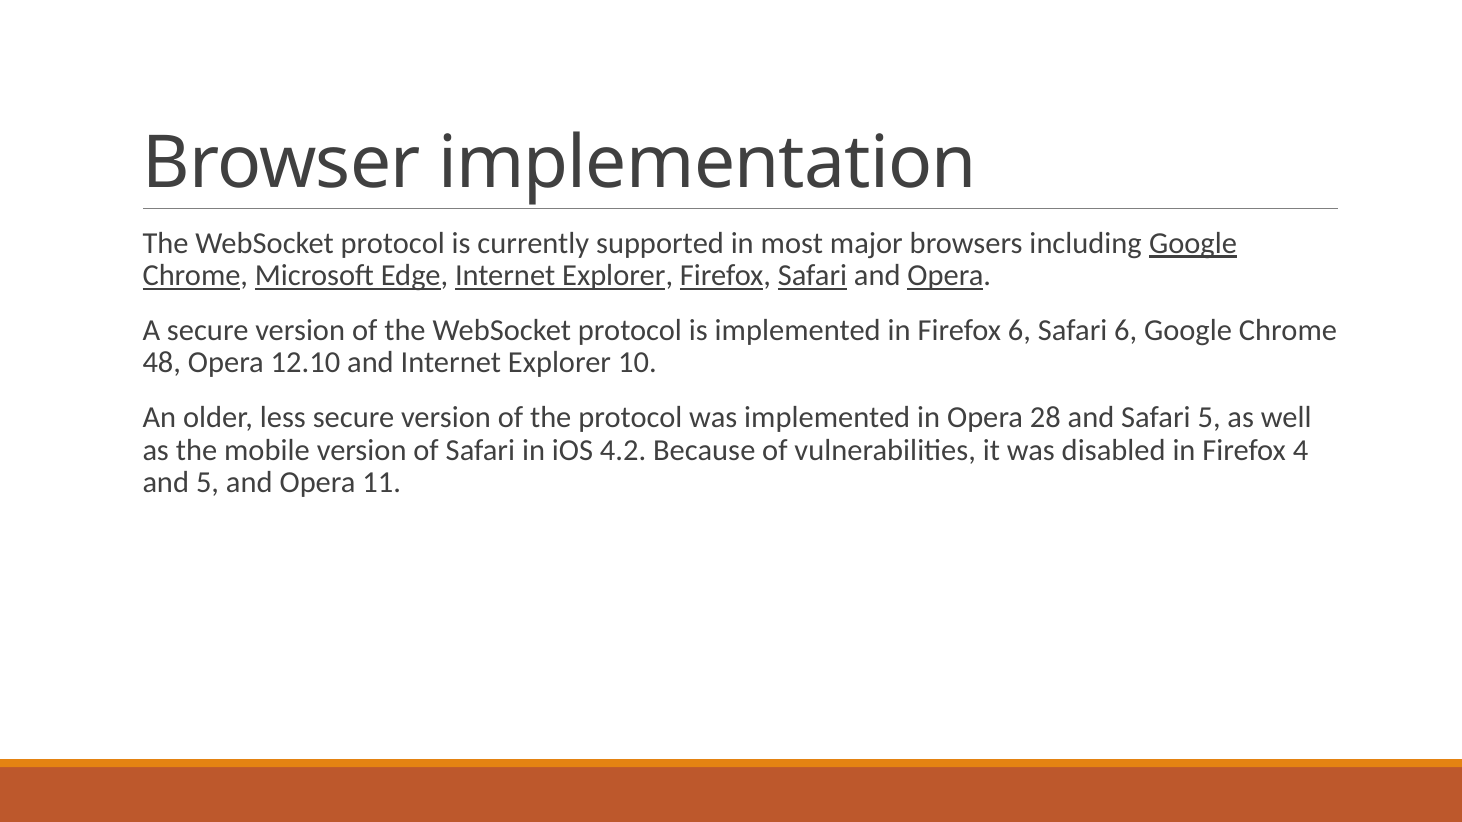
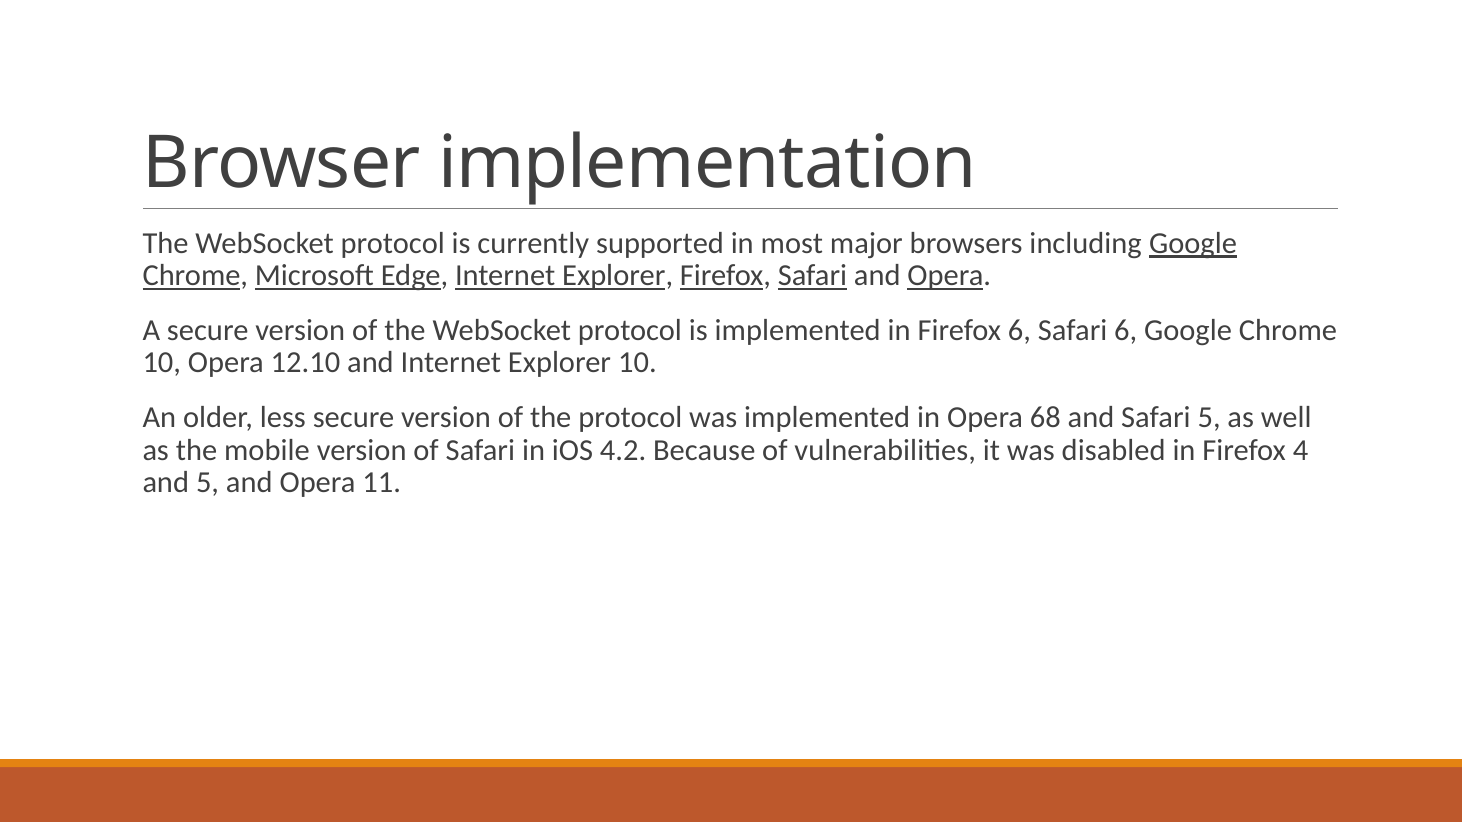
48 at (162, 363): 48 -> 10
28: 28 -> 68
